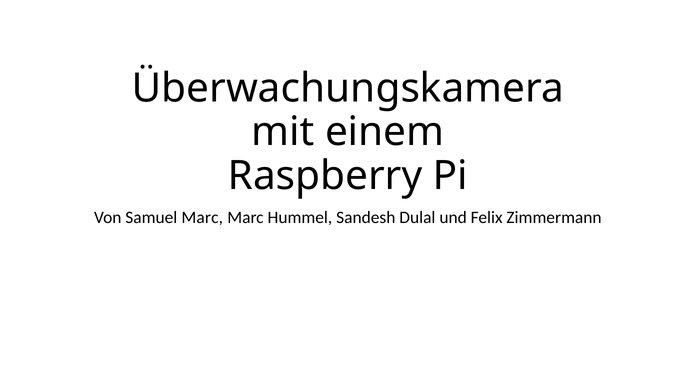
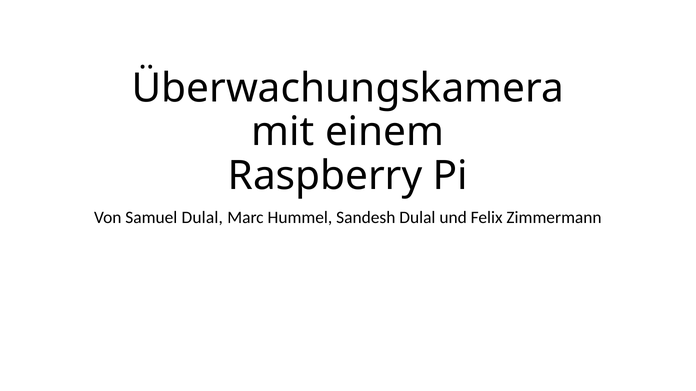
Samuel Marc: Marc -> Dulal
